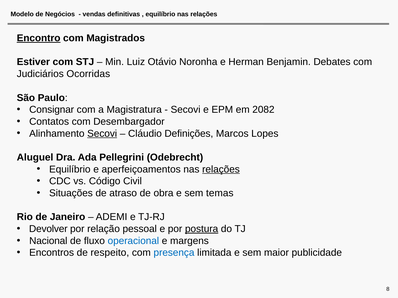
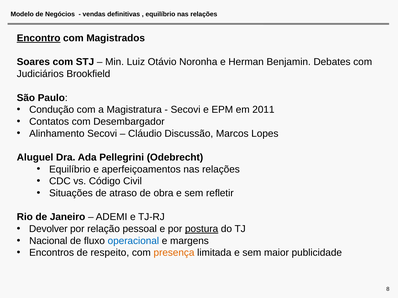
Estiver: Estiver -> Soares
Ocorridas: Ocorridas -> Brookfield
Consignar: Consignar -> Condução
2082: 2082 -> 2011
Secovi at (102, 134) underline: present -> none
Definições: Definições -> Discussão
relações at (221, 170) underline: present -> none
temas: temas -> refletir
presença colour: blue -> orange
